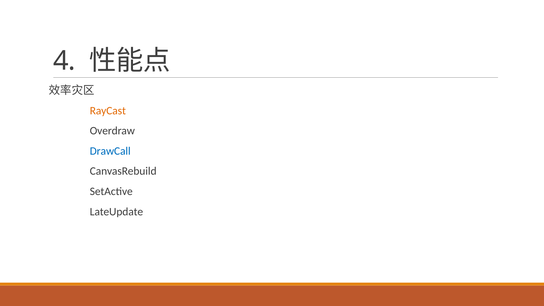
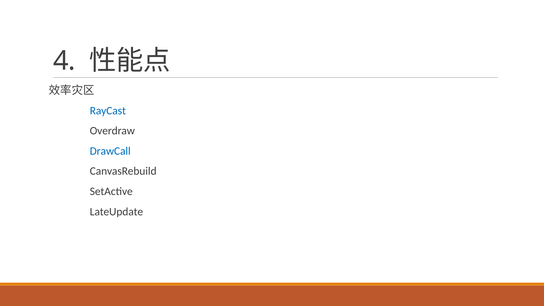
RayCast colour: orange -> blue
